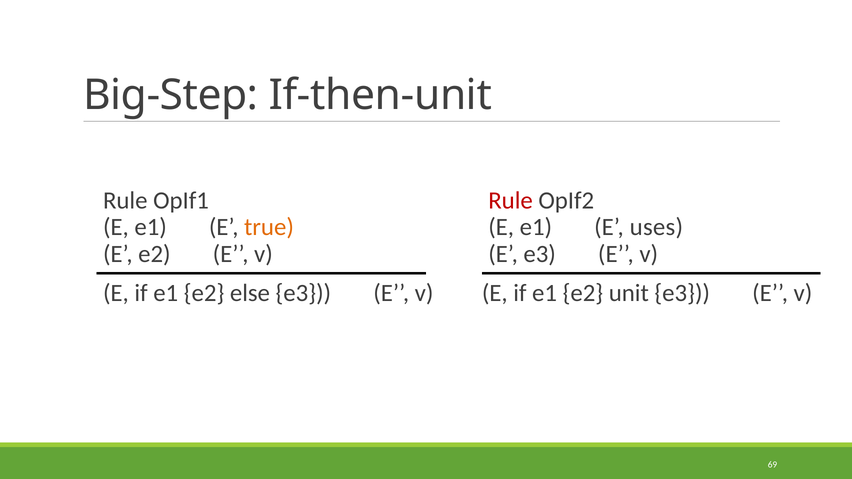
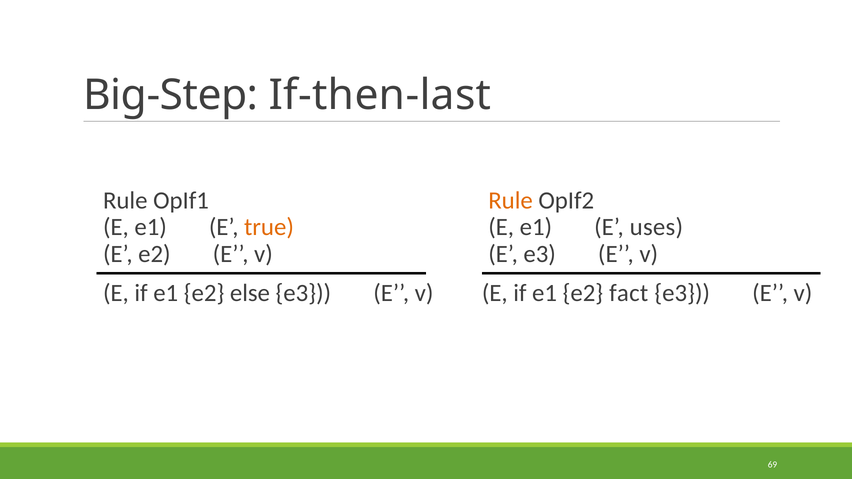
If-then-unit: If-then-unit -> If-then-last
Rule at (511, 201) colour: red -> orange
unit: unit -> fact
